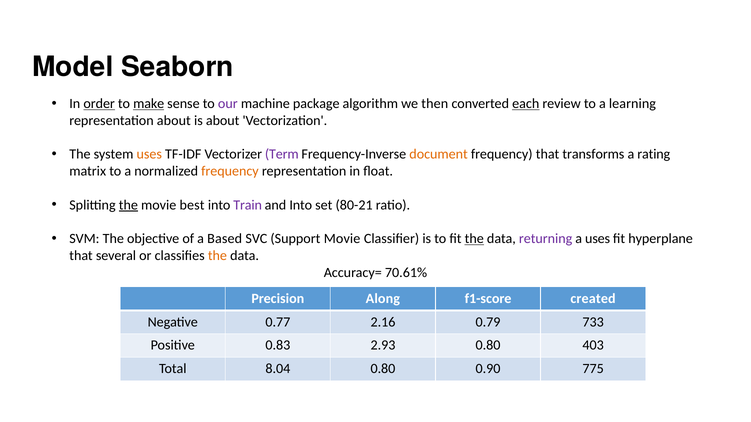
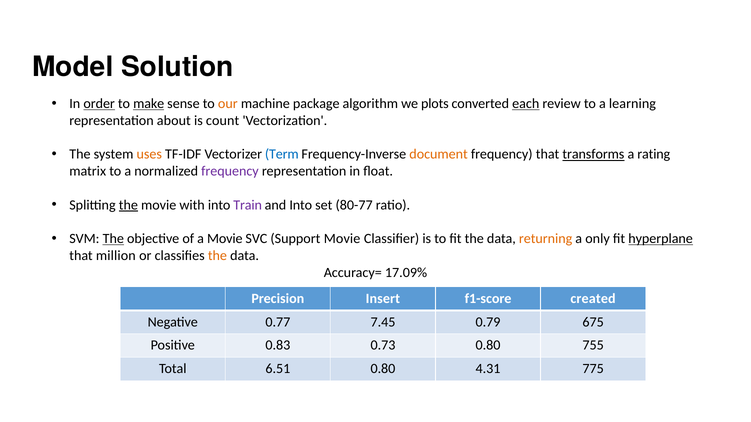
Seaborn: Seaborn -> Solution
our colour: purple -> orange
then: then -> plots
is about: about -> count
Term colour: purple -> blue
transforms underline: none -> present
frequency at (230, 171) colour: orange -> purple
best: best -> with
80-21: 80-21 -> 80-77
The at (113, 239) underline: none -> present
a Based: Based -> Movie
the at (474, 239) underline: present -> none
returning colour: purple -> orange
a uses: uses -> only
hyperplane underline: none -> present
several: several -> million
70.61%: 70.61% -> 17.09%
Along: Along -> Insert
2.16: 2.16 -> 7.45
733: 733 -> 675
2.93: 2.93 -> 0.73
403: 403 -> 755
8.04: 8.04 -> 6.51
0.90: 0.90 -> 4.31
